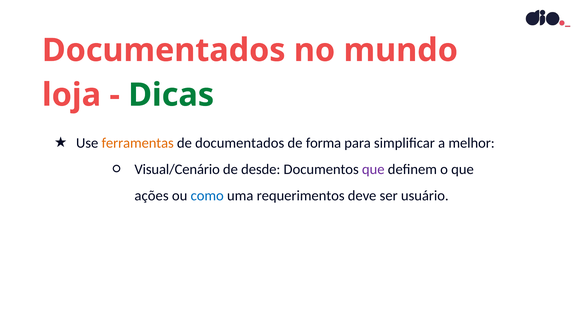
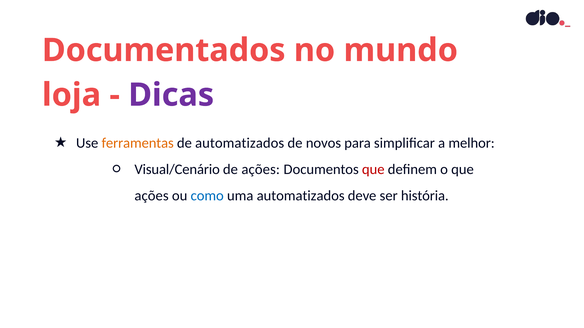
Dicas colour: green -> purple
de documentados: documentados -> automatizados
forma: forma -> novos
de desde: desde -> ações
que at (373, 170) colour: purple -> red
uma requerimentos: requerimentos -> automatizados
usuário: usuário -> história
